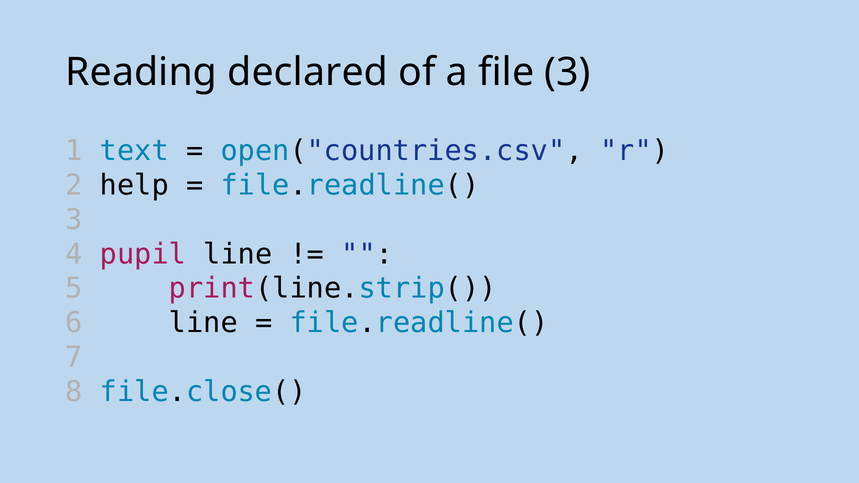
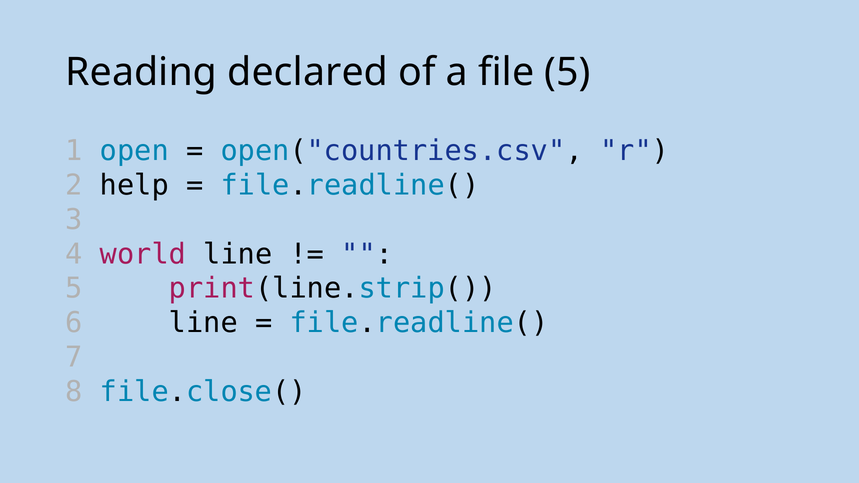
file 3: 3 -> 5
text: text -> open
pupil: pupil -> world
